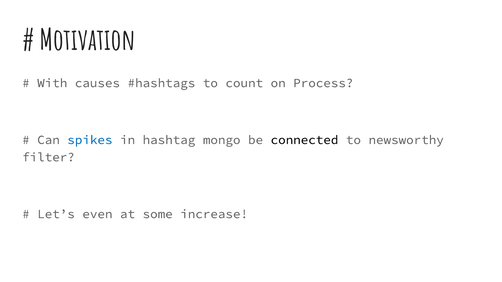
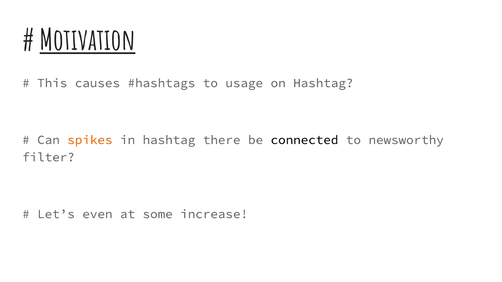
Motivation underline: none -> present
With: With -> This
count: count -> usage
on Process: Process -> Hashtag
spikes colour: blue -> orange
mongo: mongo -> there
